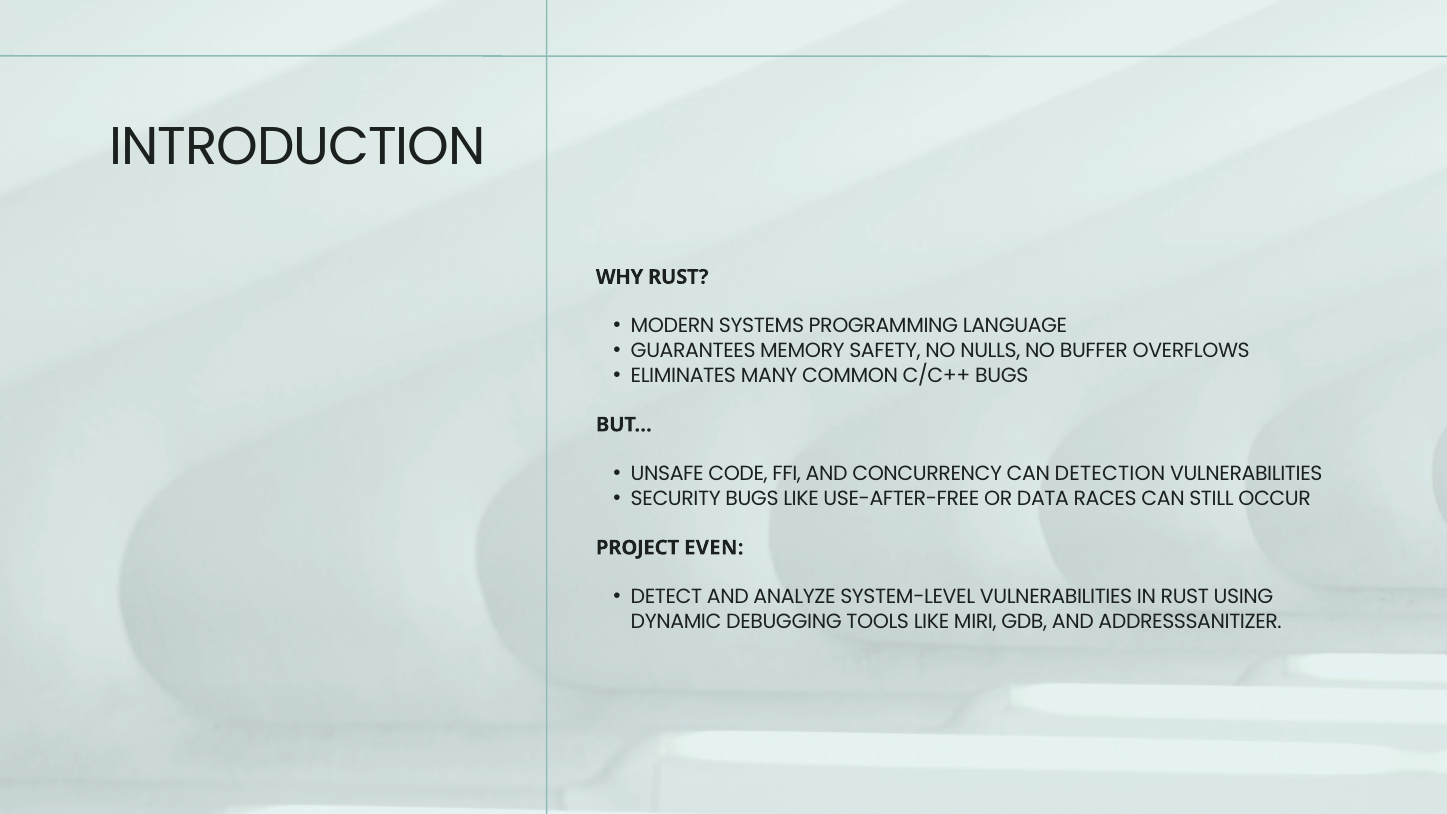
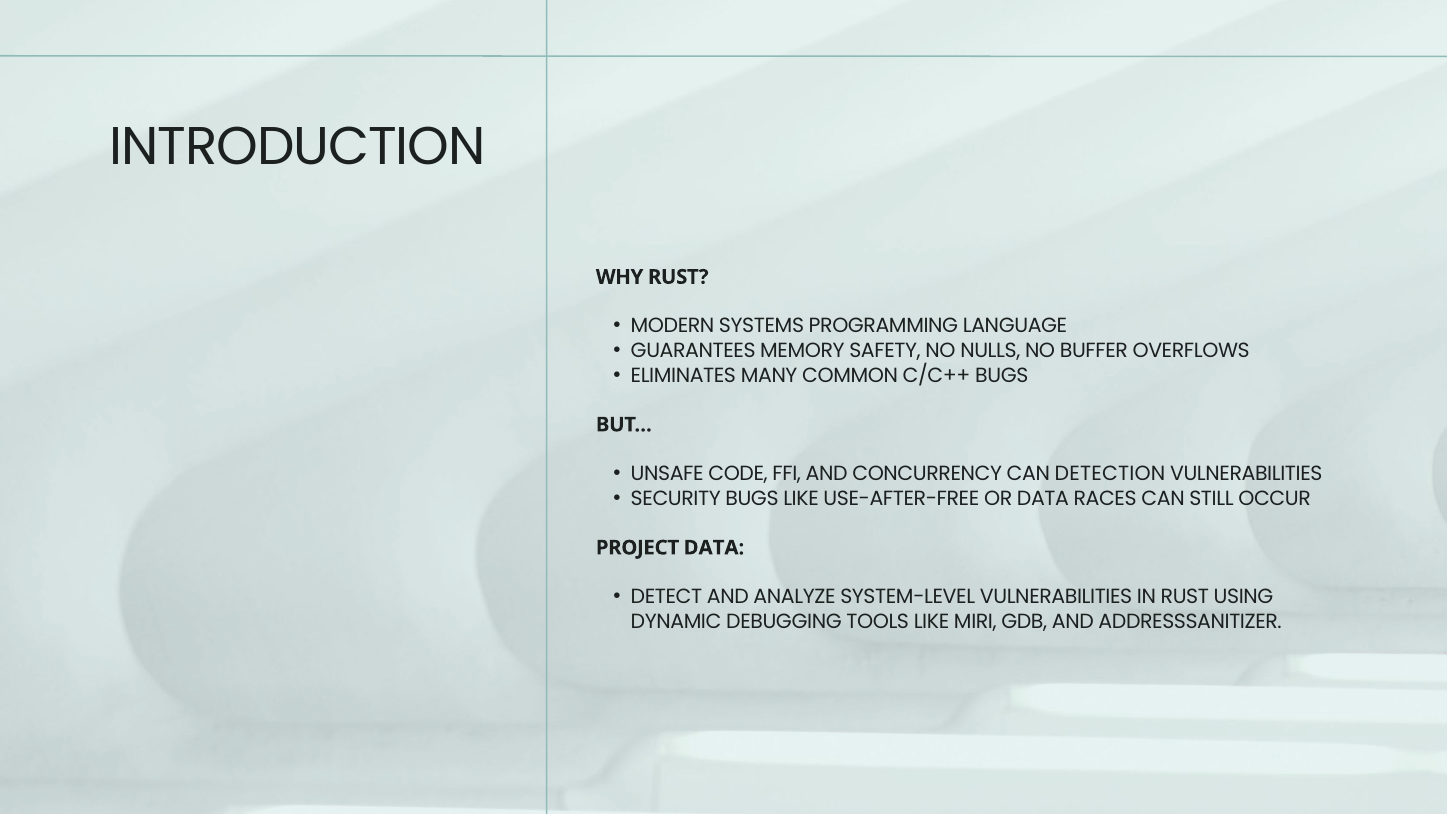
PROJECT EVEN: EVEN -> DATA
